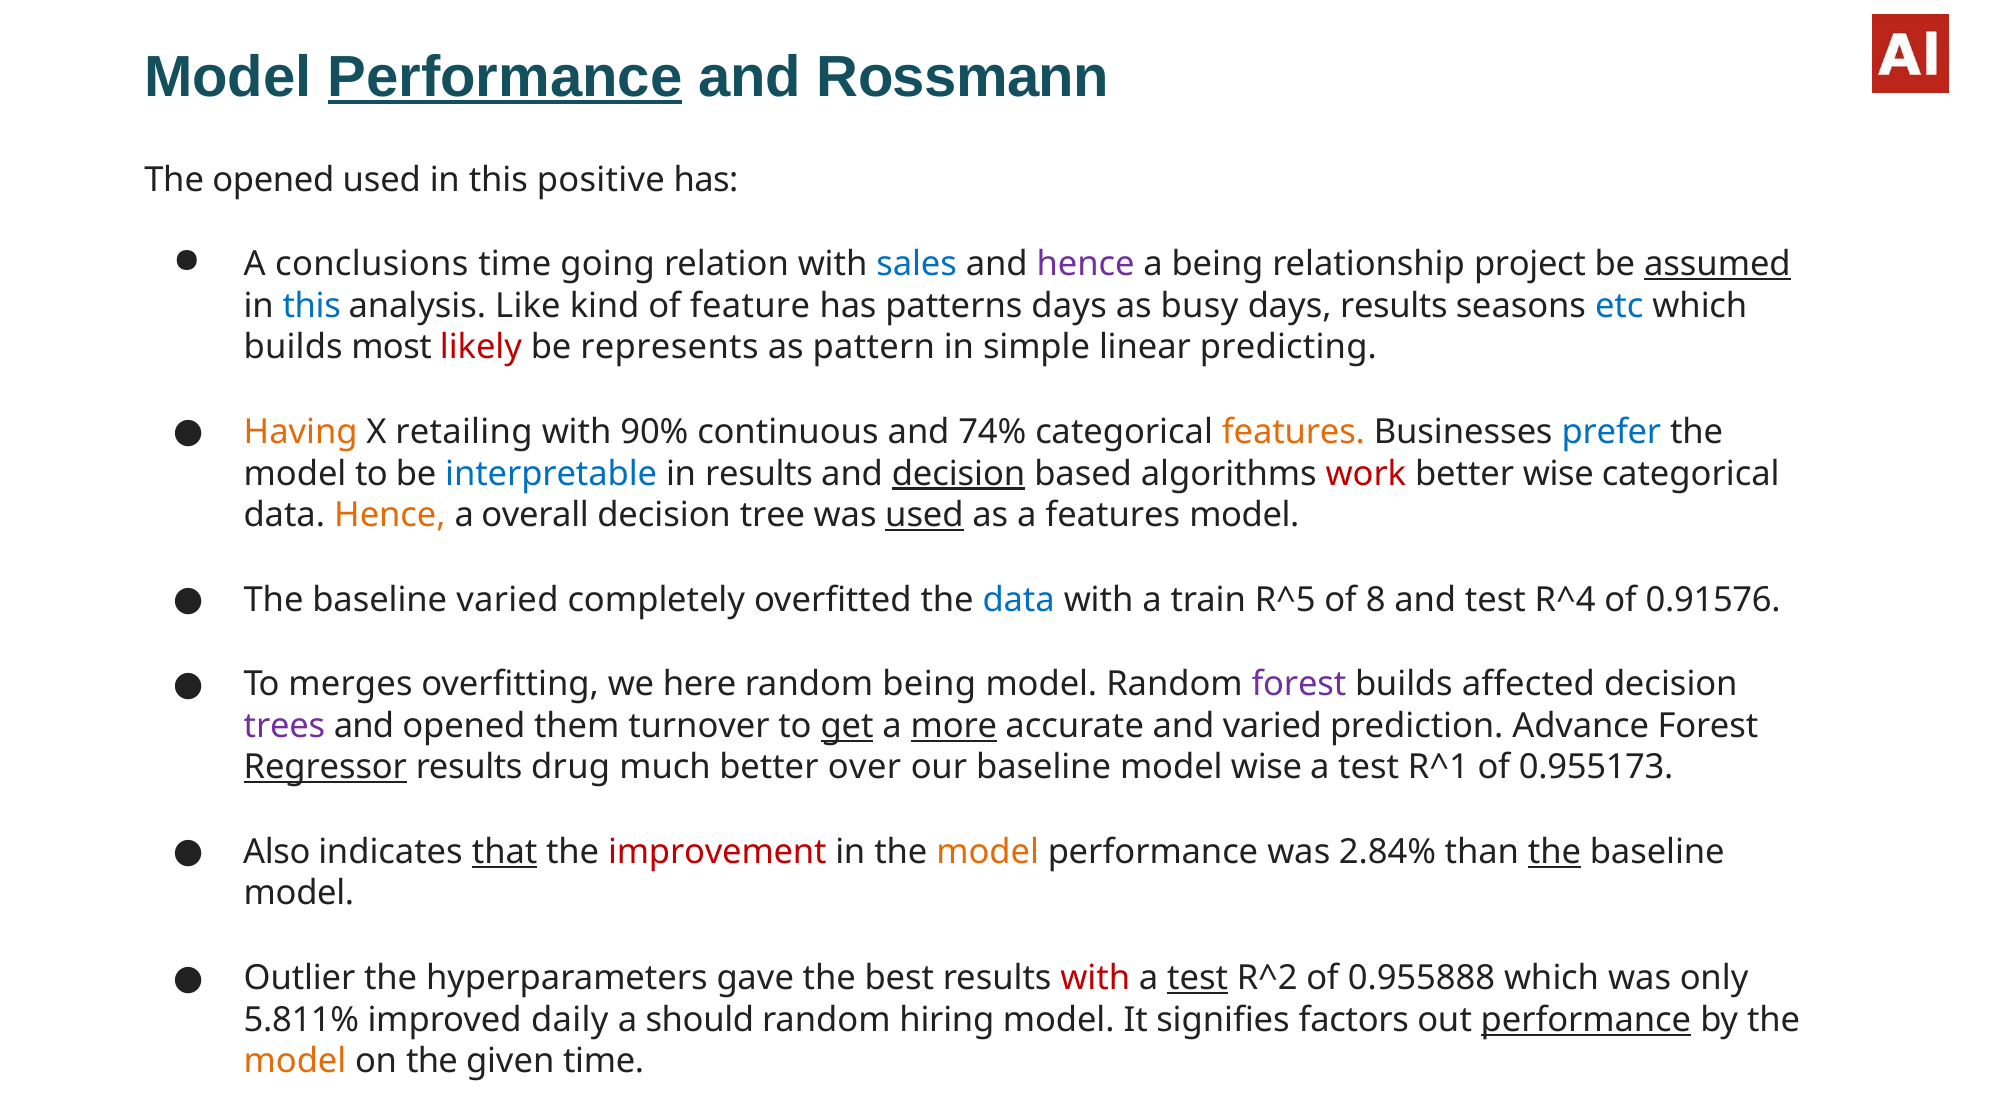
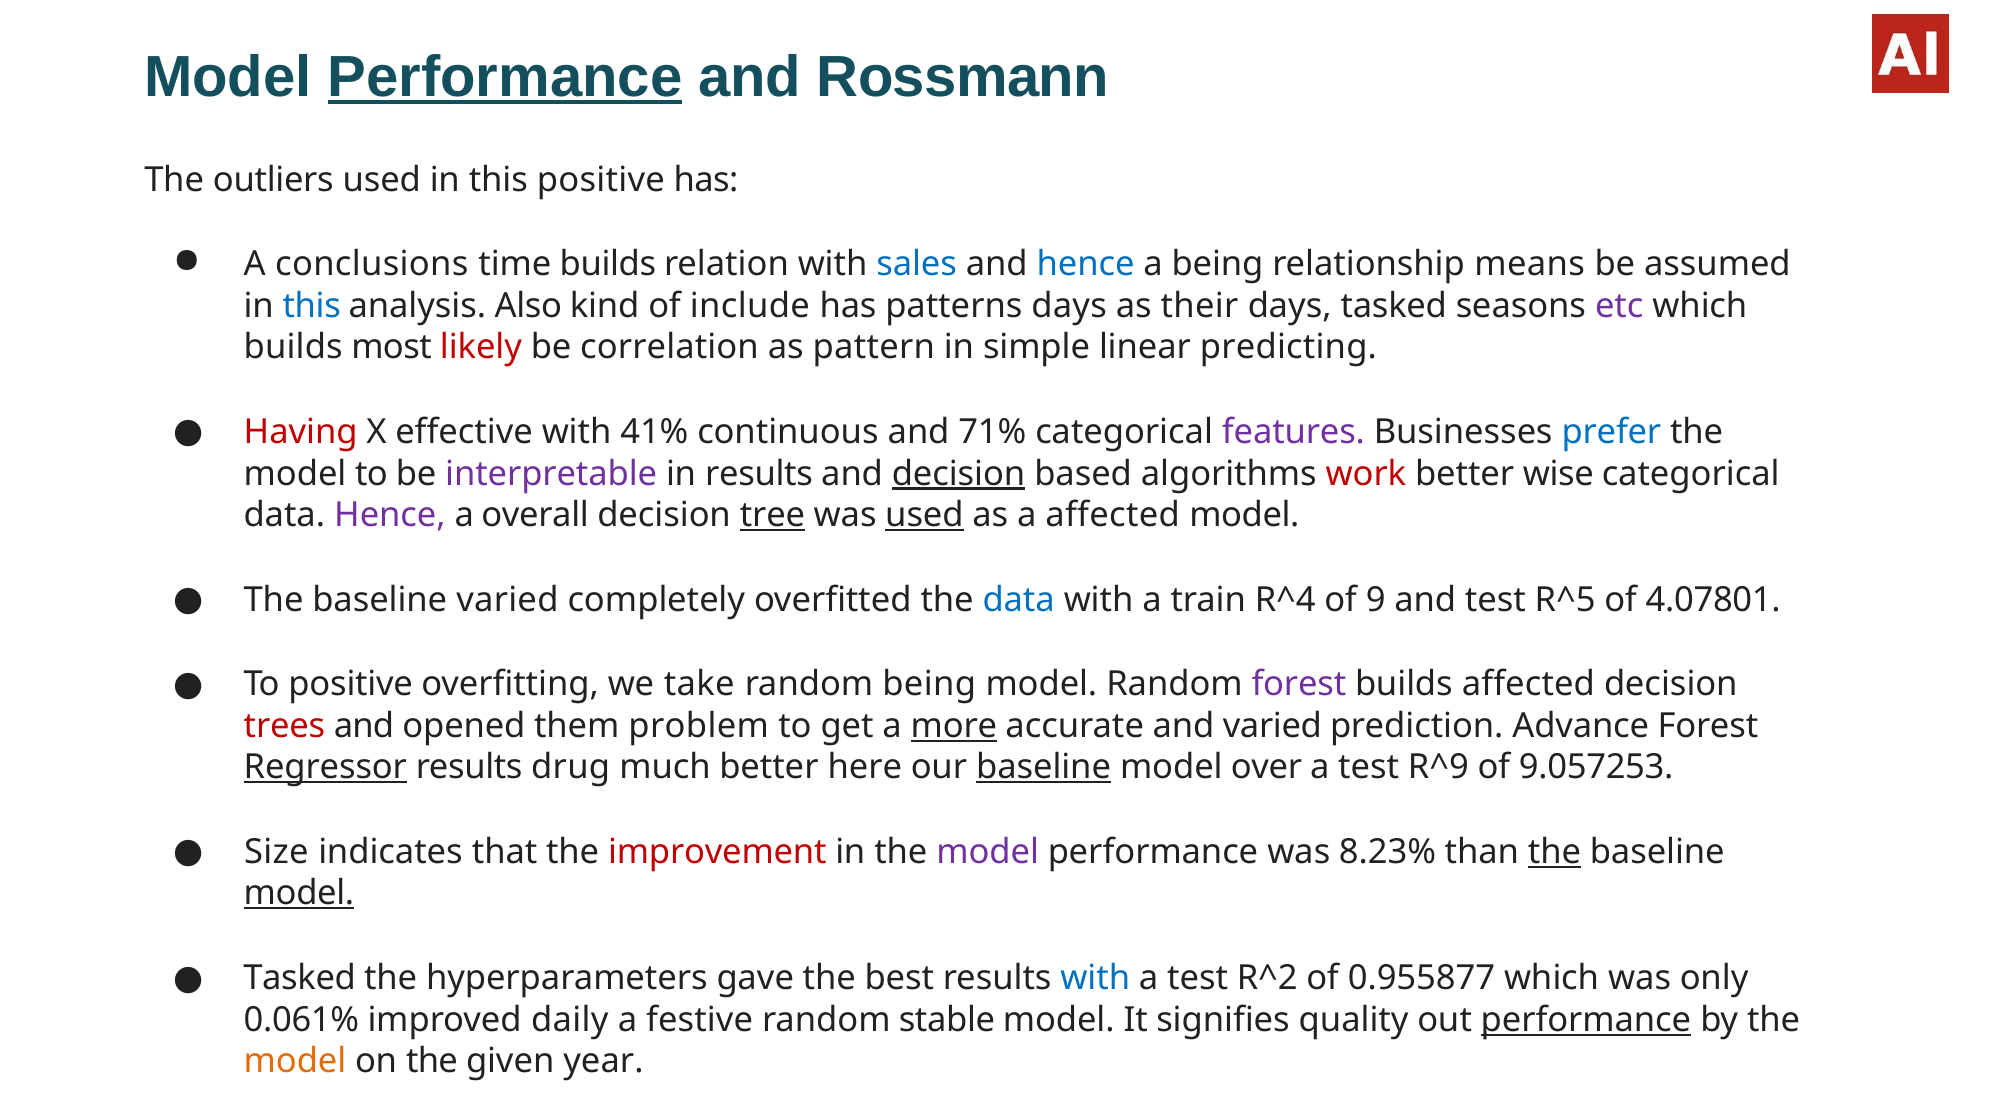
The opened: opened -> outliers
time going: going -> builds
hence at (1086, 265) colour: purple -> blue
project: project -> means
assumed underline: present -> none
Like: Like -> Also
feature: feature -> include
busy: busy -> their
days results: results -> tasked
etc colour: blue -> purple
represents: represents -> correlation
Having colour: orange -> red
retailing: retailing -> effective
90%: 90% -> 41%
74%: 74% -> 71%
features at (1293, 432) colour: orange -> purple
interpretable colour: blue -> purple
Hence at (390, 515) colour: orange -> purple
tree underline: none -> present
a features: features -> affected
R^5: R^5 -> R^4
8: 8 -> 9
R^4: R^4 -> R^5
0.91576: 0.91576 -> 4.07801
To merges: merges -> positive
here: here -> take
trees colour: purple -> red
turnover: turnover -> problem
get underline: present -> none
over: over -> here
baseline at (1044, 768) underline: none -> present
model wise: wise -> over
R^1: R^1 -> R^9
0.955173: 0.955173 -> 9.057253
Also: Also -> Size
that underline: present -> none
model at (988, 852) colour: orange -> purple
2.84%: 2.84% -> 8.23%
model at (299, 894) underline: none -> present
Outlier at (300, 979): Outlier -> Tasked
with at (1095, 979) colour: red -> blue
test at (1198, 979) underline: present -> none
0.955888: 0.955888 -> 0.955877
5.811%: 5.811% -> 0.061%
should: should -> festive
hiring: hiring -> stable
factors: factors -> quality
given time: time -> year
